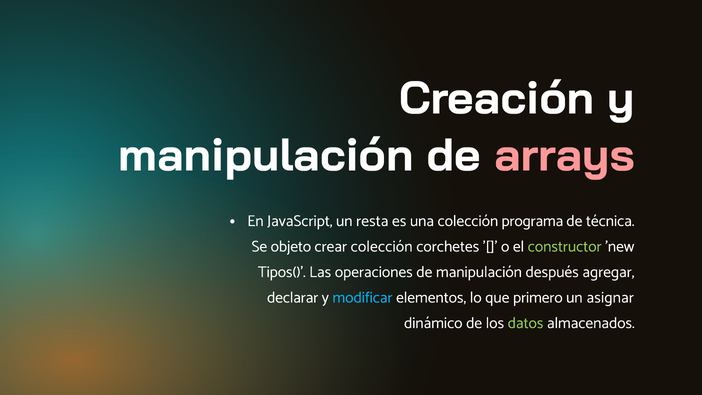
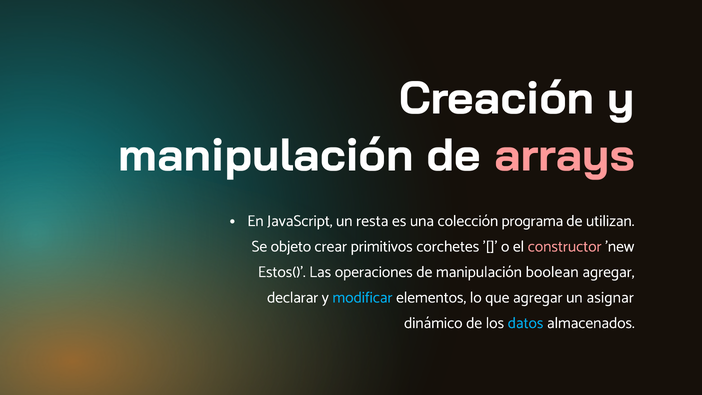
técnica: técnica -> utilizan
crear colección: colección -> primitivos
constructor colour: light green -> pink
Tipos(: Tipos( -> Estos(
después: después -> boolean
que primero: primero -> agregar
datos colour: light green -> light blue
